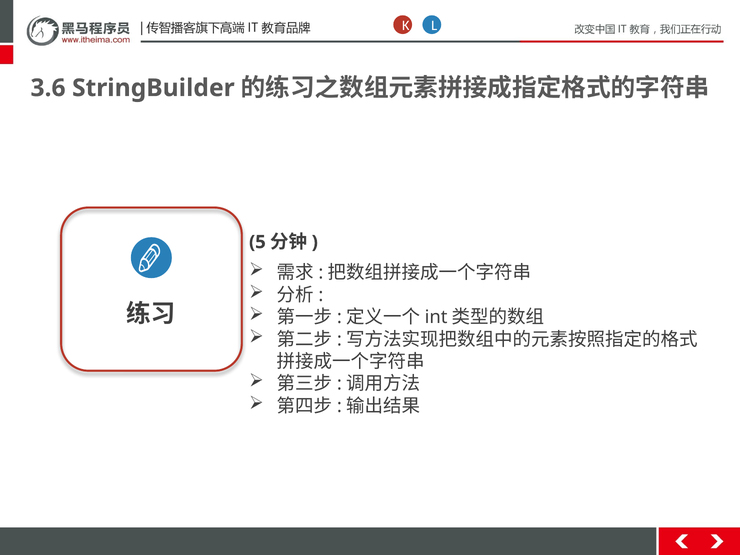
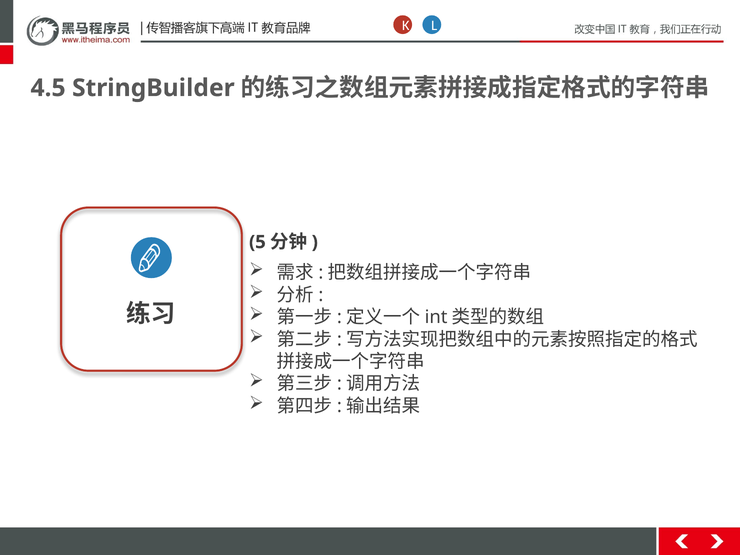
3.6: 3.6 -> 4.5
